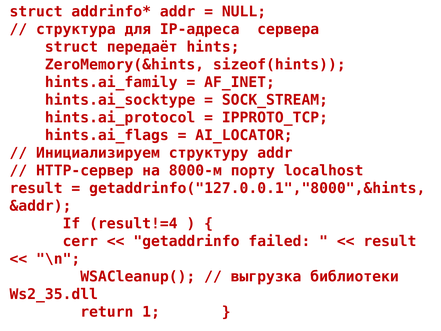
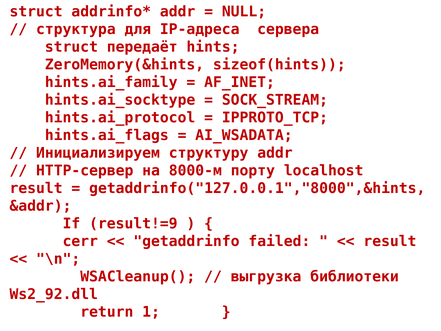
AI_LOCATOR: AI_LOCATOR -> AI_WSADATA
result!=4: result!=4 -> result!=9
Ws2_35.dll: Ws2_35.dll -> Ws2_92.dll
